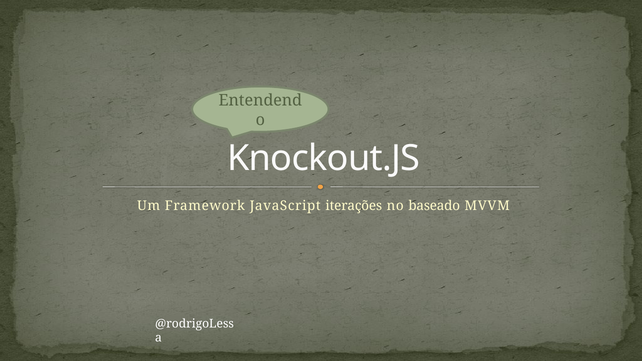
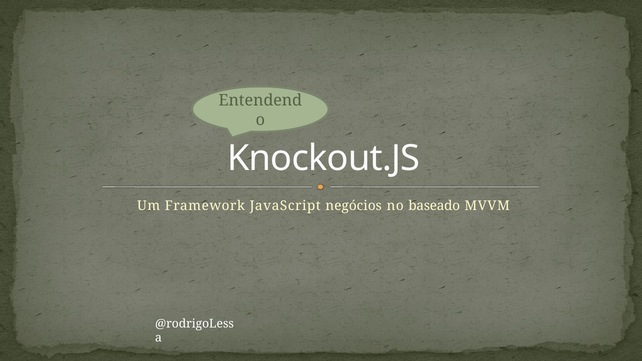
iterações: iterações -> negócios
